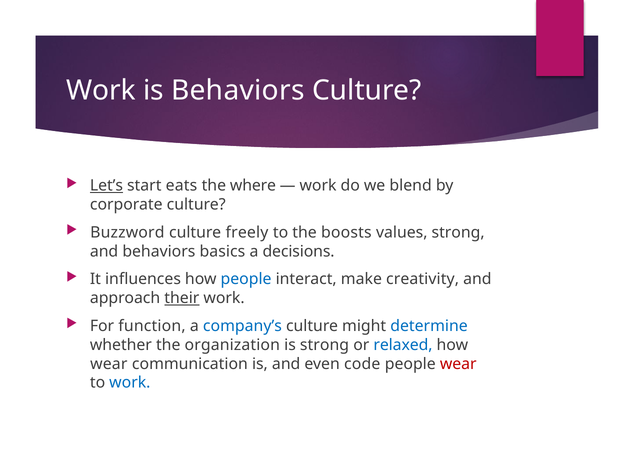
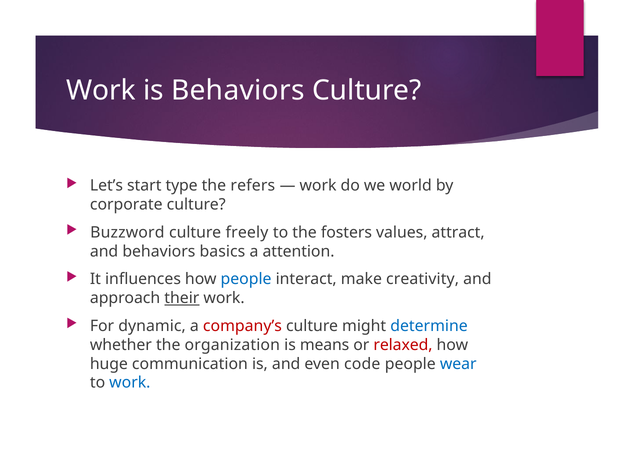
Let’s underline: present -> none
eats: eats -> type
where: where -> refers
blend: blend -> world
boosts: boosts -> fosters
values strong: strong -> attract
decisions: decisions -> attention
function: function -> dynamic
company’s colour: blue -> red
is strong: strong -> means
relaxed colour: blue -> red
wear at (109, 364): wear -> huge
wear at (458, 364) colour: red -> blue
